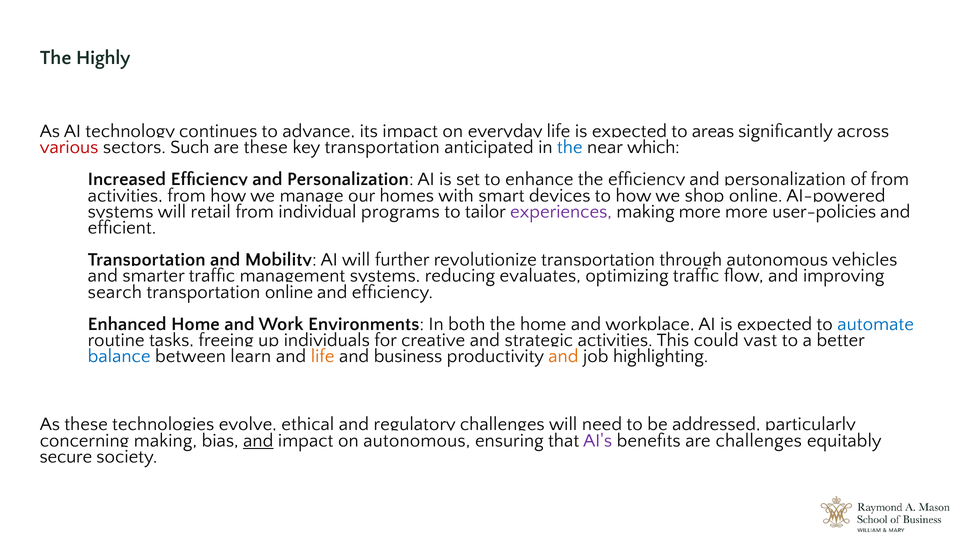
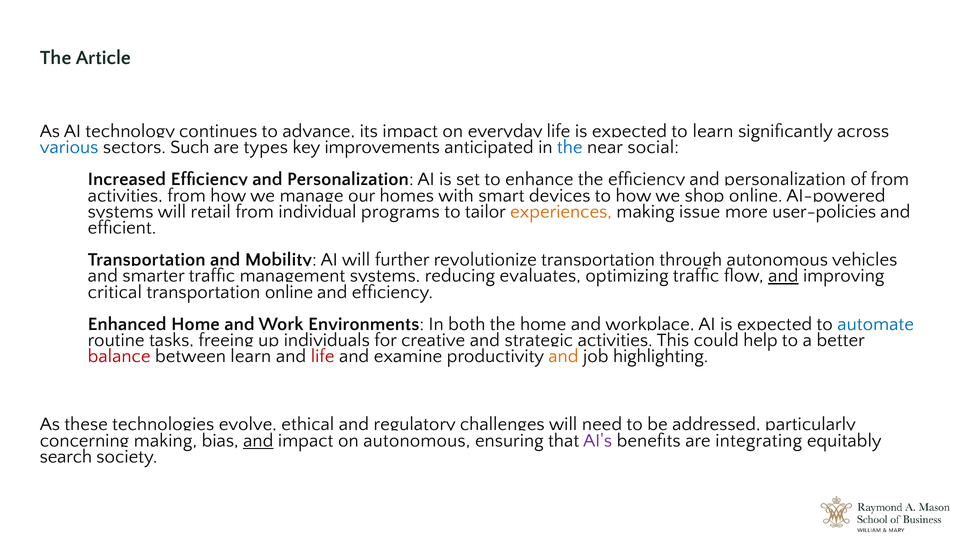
Highly: Highly -> Article
areas at (713, 131): areas -> learn
various colour: red -> blue
are these: these -> types
key transportation: transportation -> improvements
which: which -> social
experiences colour: purple -> orange
making more: more -> issue
and at (783, 276) underline: none -> present
search: search -> critical
vast: vast -> help
balance colour: blue -> red
life at (323, 356) colour: orange -> red
business: business -> examine
are challenges: challenges -> integrating
secure: secure -> search
